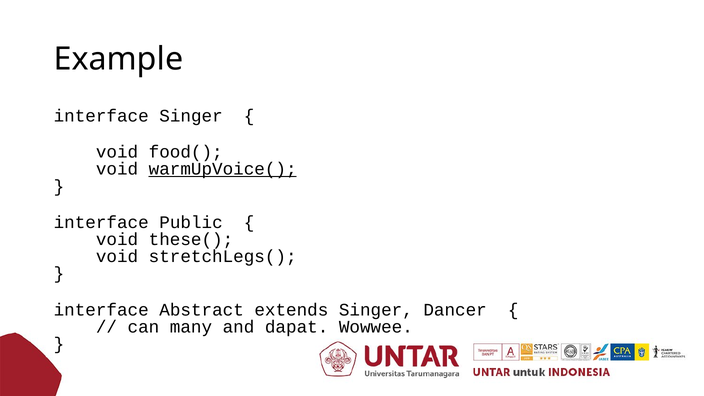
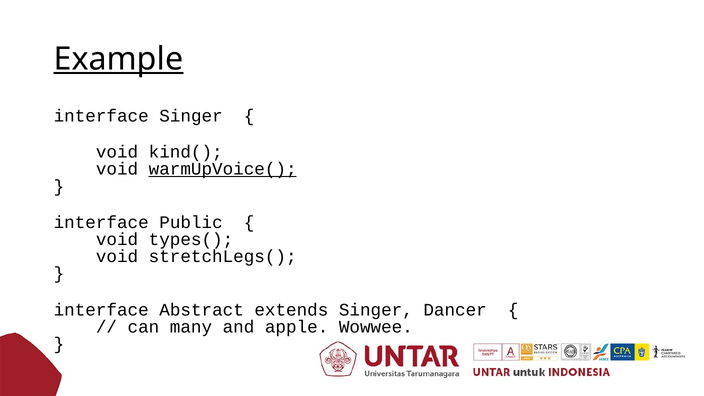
Example underline: none -> present
food(: food( -> kind(
these(: these( -> types(
dapat: dapat -> apple
